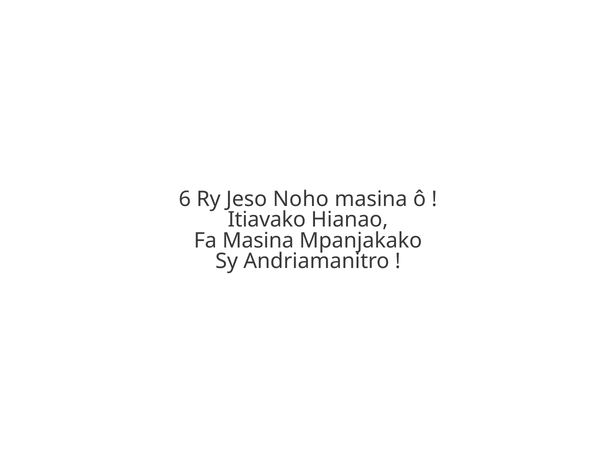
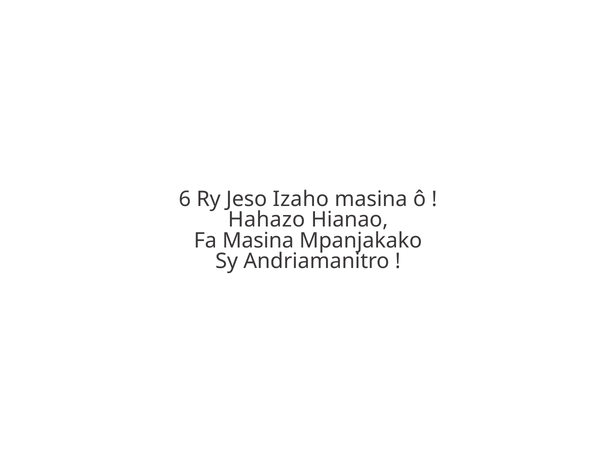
Noho: Noho -> Izaho
Itiavako: Itiavako -> Hahazo
